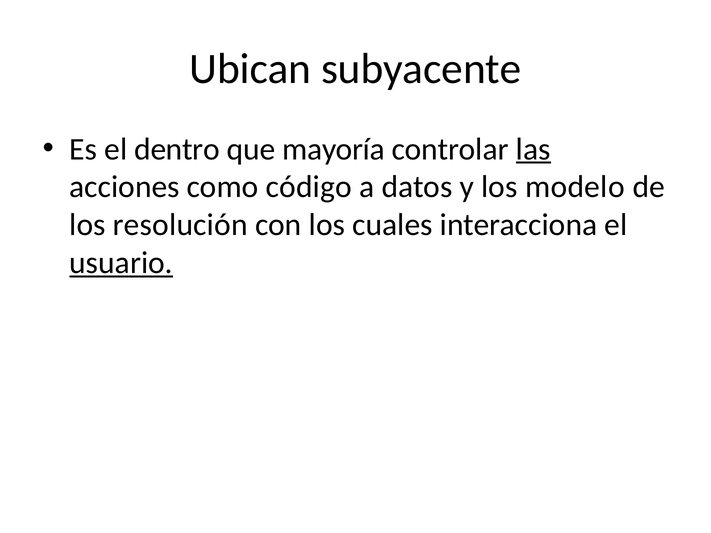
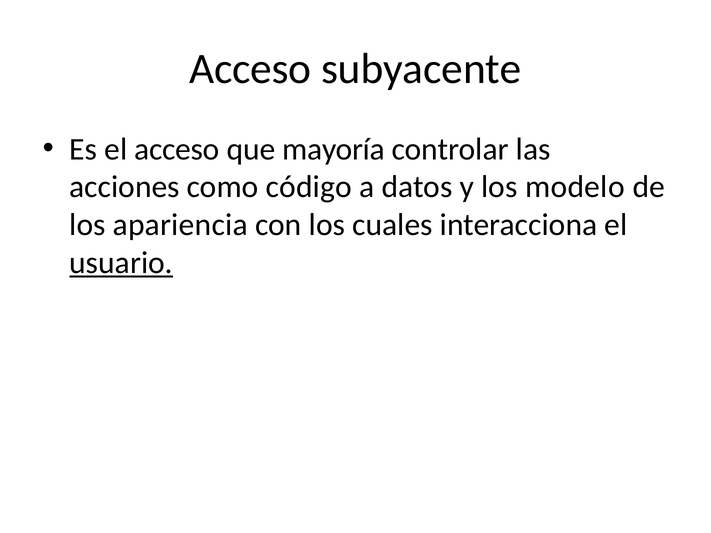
Ubican at (250, 69): Ubican -> Acceso
el dentro: dentro -> acceso
las underline: present -> none
resolución: resolución -> apariencia
